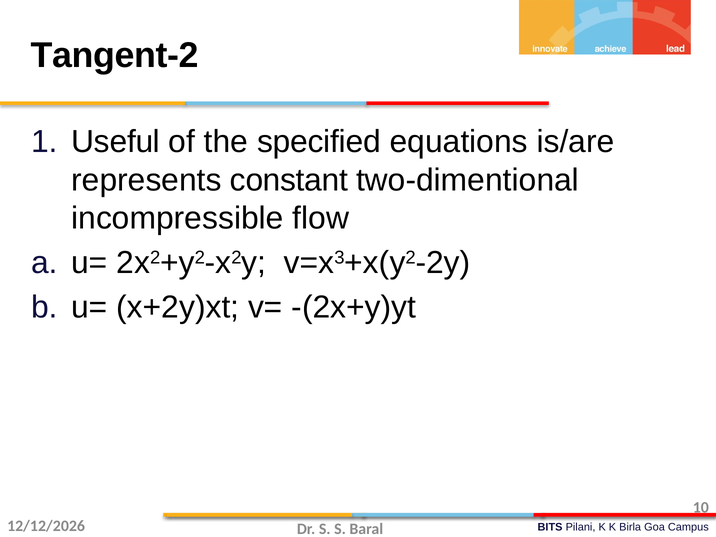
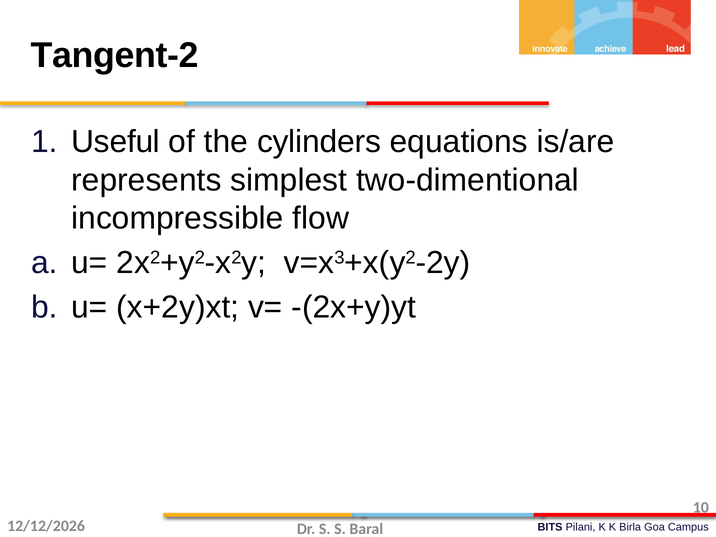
specified: specified -> cylinders
constant: constant -> simplest
